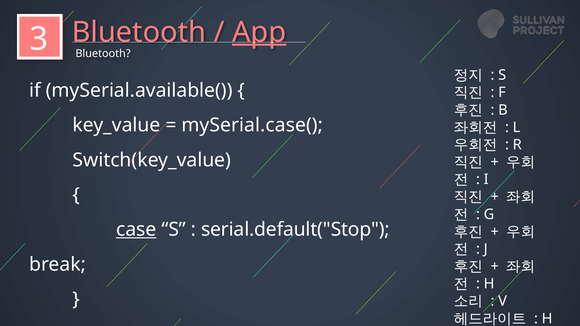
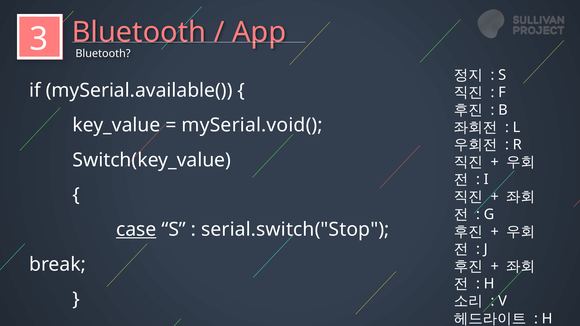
App underline: present -> none
mySerial.case(: mySerial.case( -> mySerial.void(
serial.default("Stop: serial.default("Stop -> serial.switch("Stop
